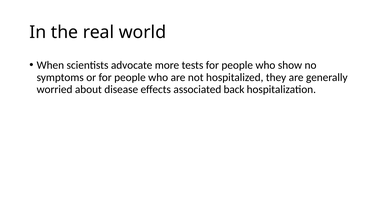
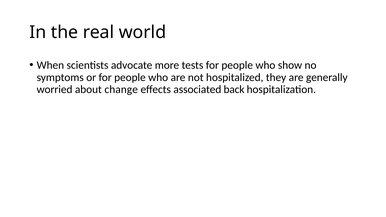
disease: disease -> change
